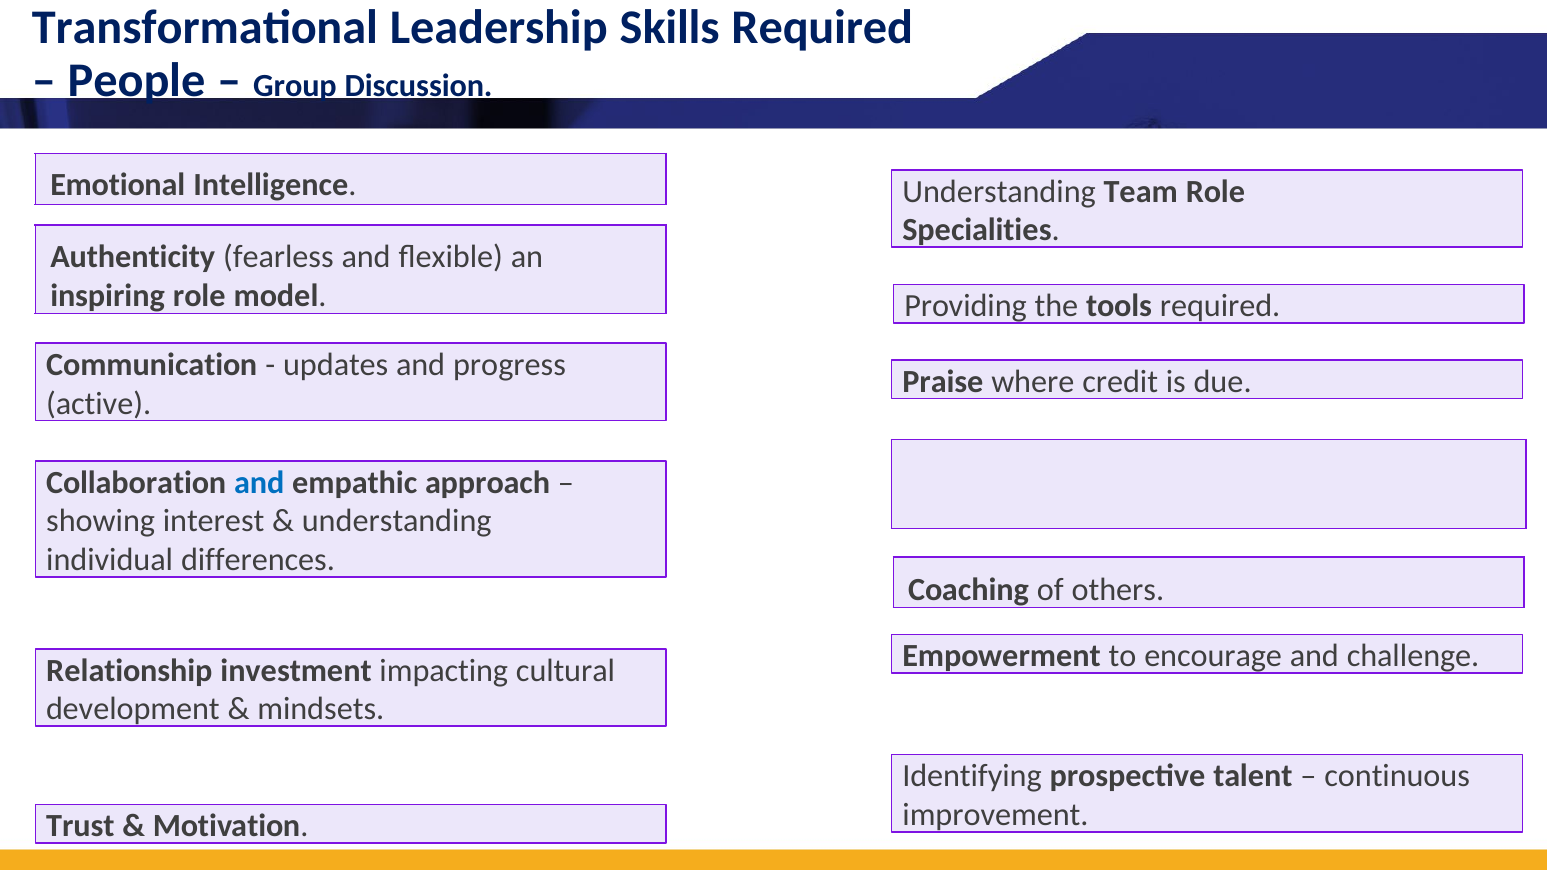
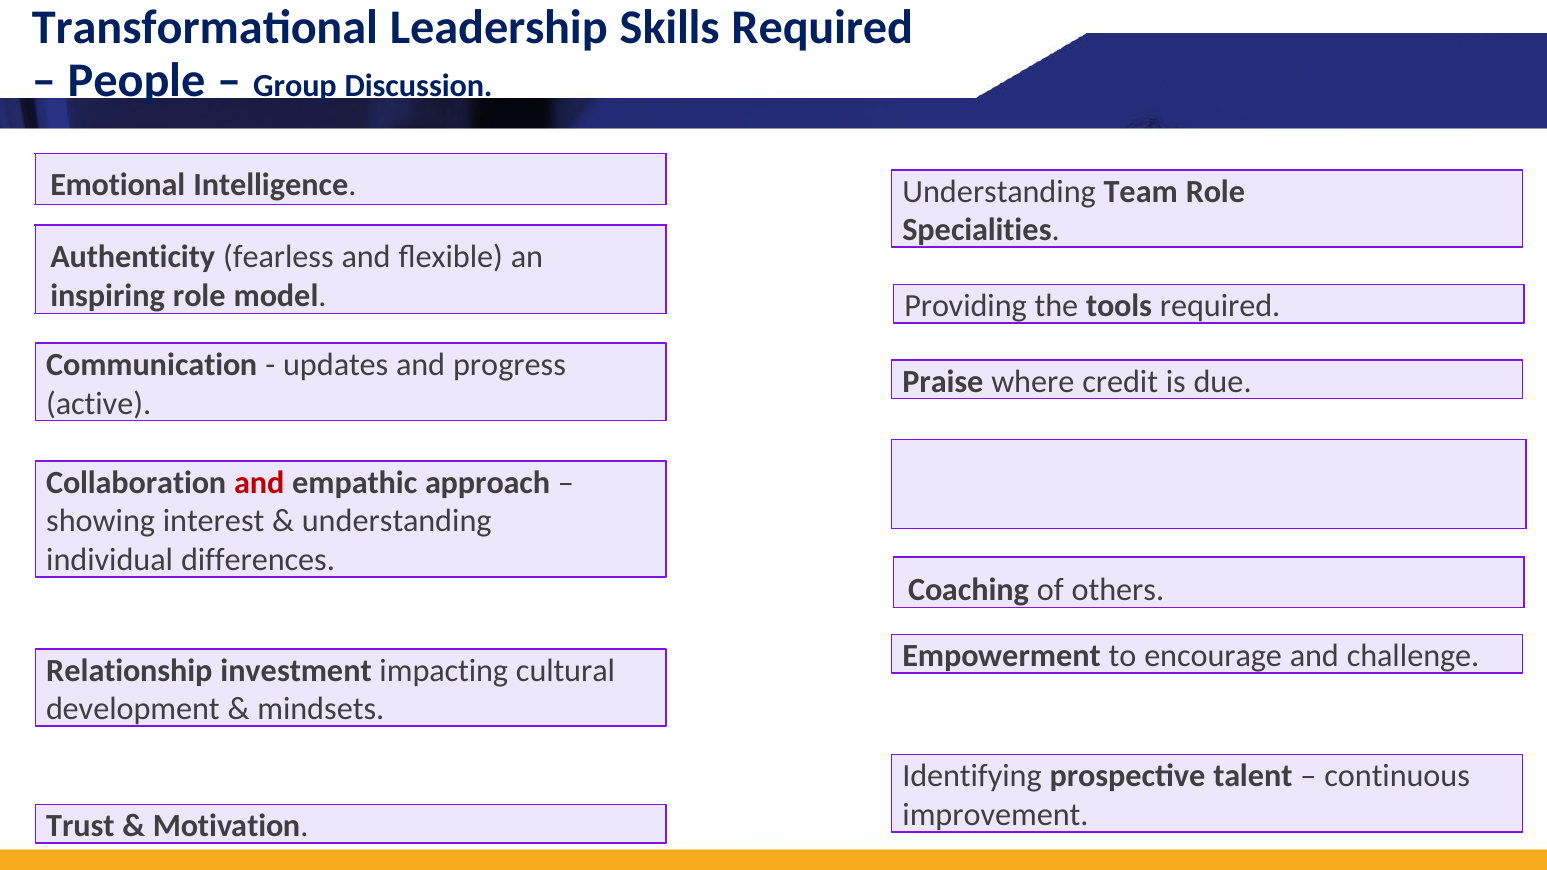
and at (259, 483) colour: blue -> red
